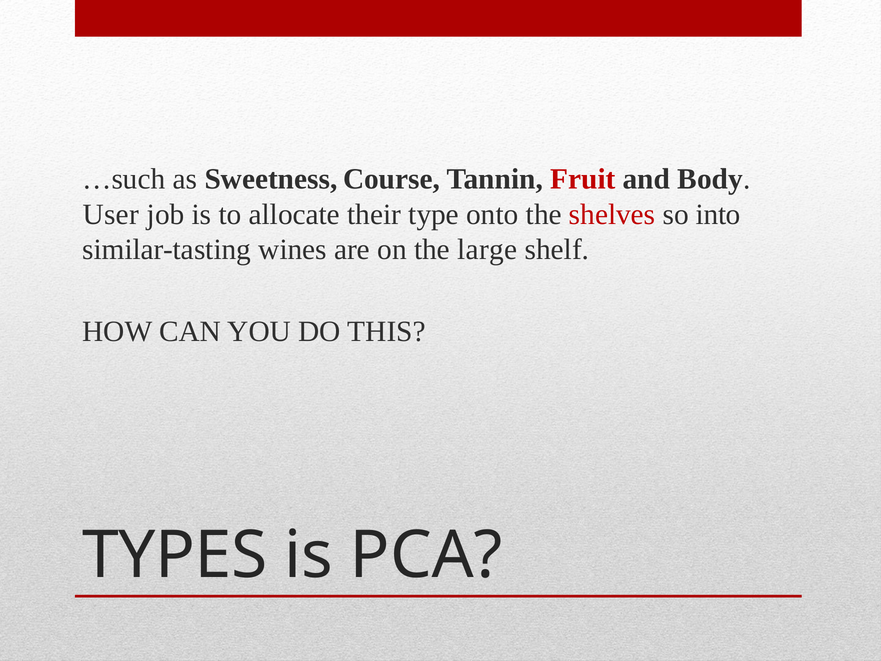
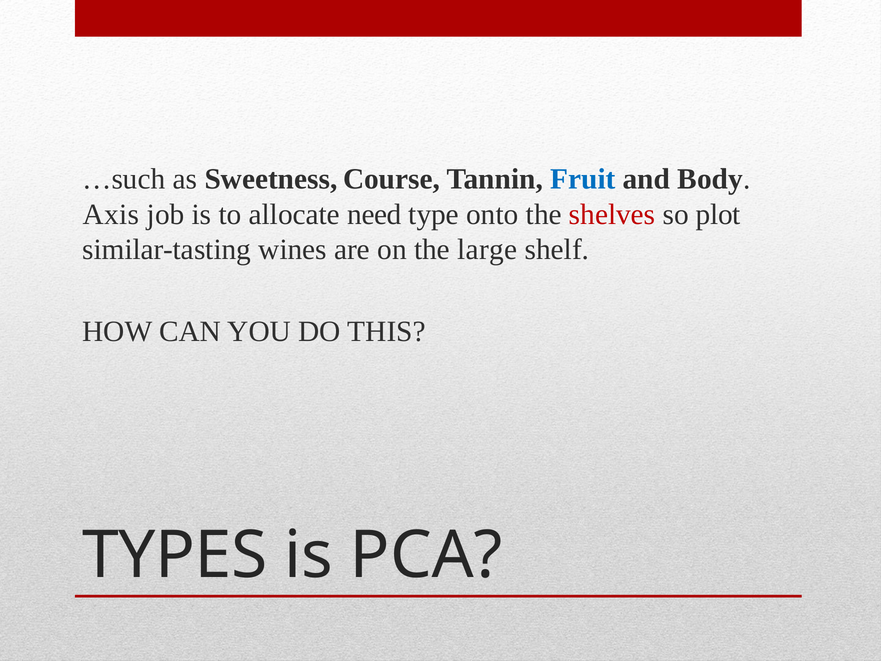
Fruit colour: red -> blue
User: User -> Axis
their: their -> need
into: into -> plot
